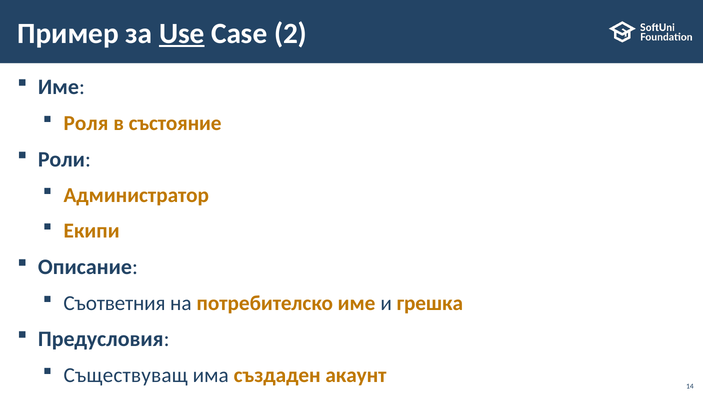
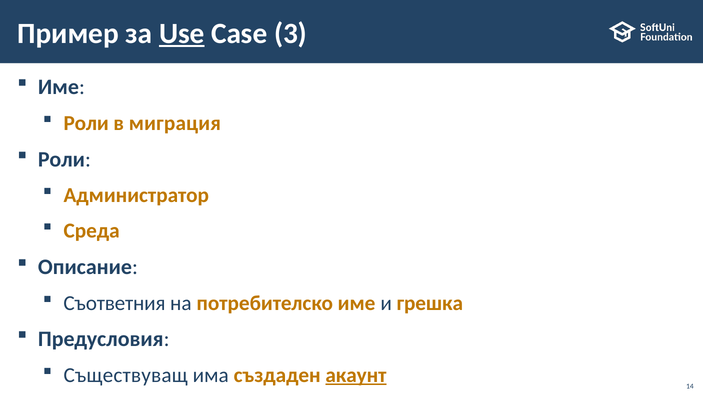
2: 2 -> 3
Роля at (86, 123): Роля -> Роли
състояние: състояние -> миграция
Екипи: Екипи -> Среда
акаунт underline: none -> present
